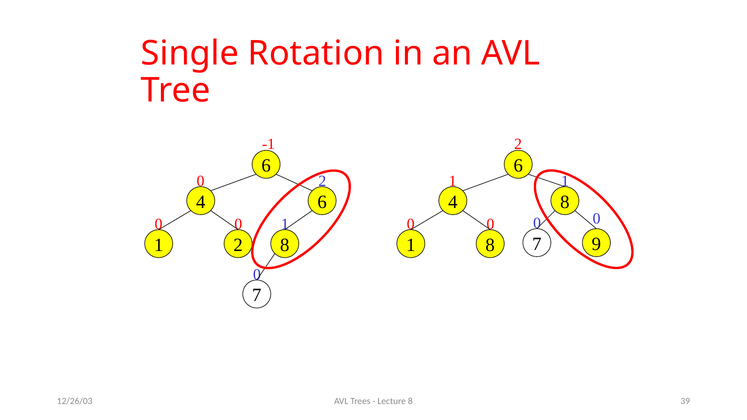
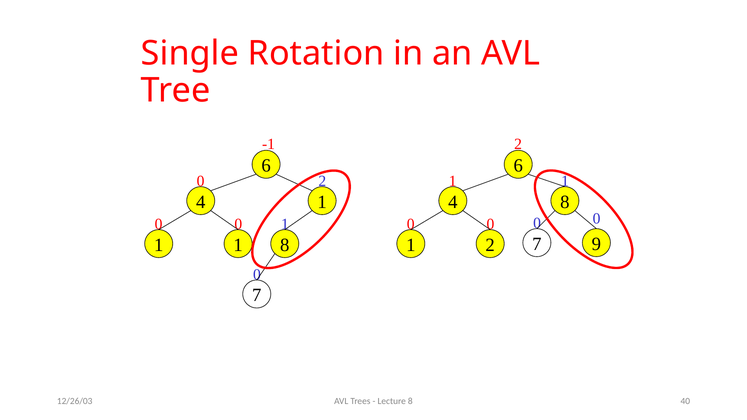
4 6: 6 -> 1
1 2: 2 -> 1
1 8: 8 -> 2
39: 39 -> 40
